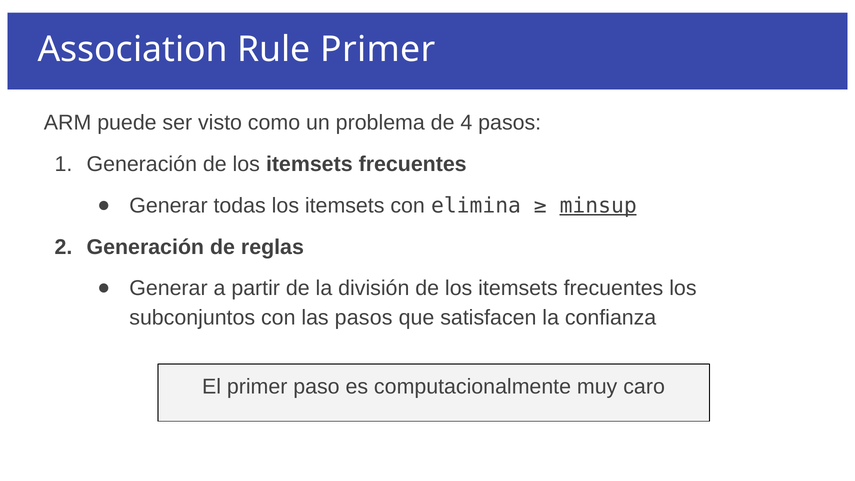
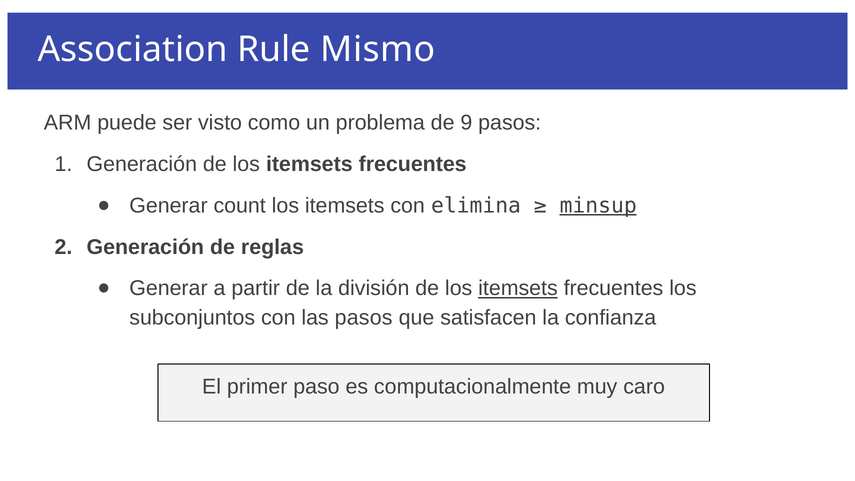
Rule Primer: Primer -> Mismo
4: 4 -> 9
todas: todas -> count
itemsets at (518, 288) underline: none -> present
